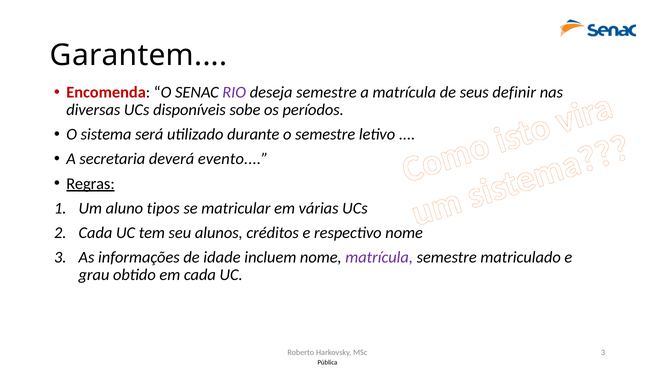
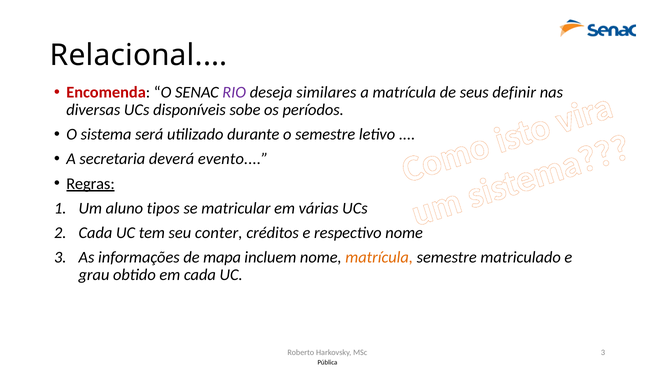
Garantem: Garantem -> Relacional
deseja semestre: semestre -> similares
alunos: alunos -> conter
idade: idade -> mapa
matrícula at (379, 257) colour: purple -> orange
